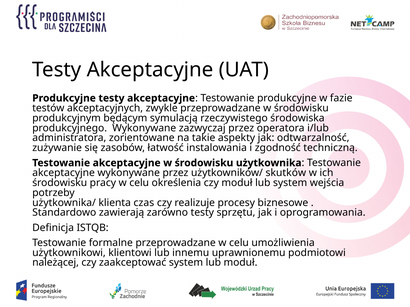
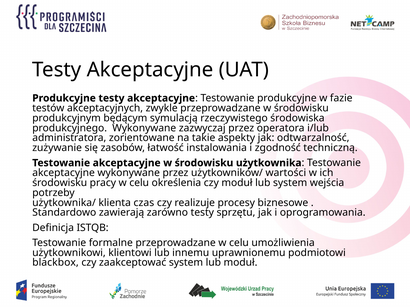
skutków: skutków -> wartości
należącej: należącej -> blackbox
